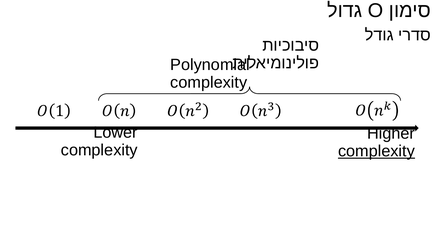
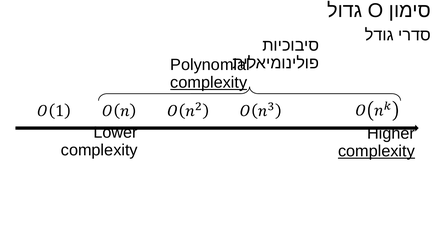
complexity at (209, 83) underline: none -> present
